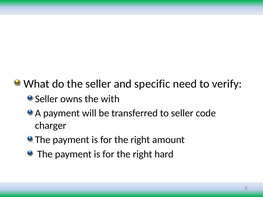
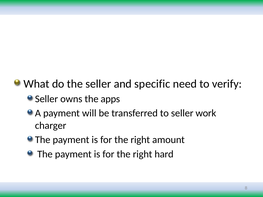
with: with -> apps
code: code -> work
